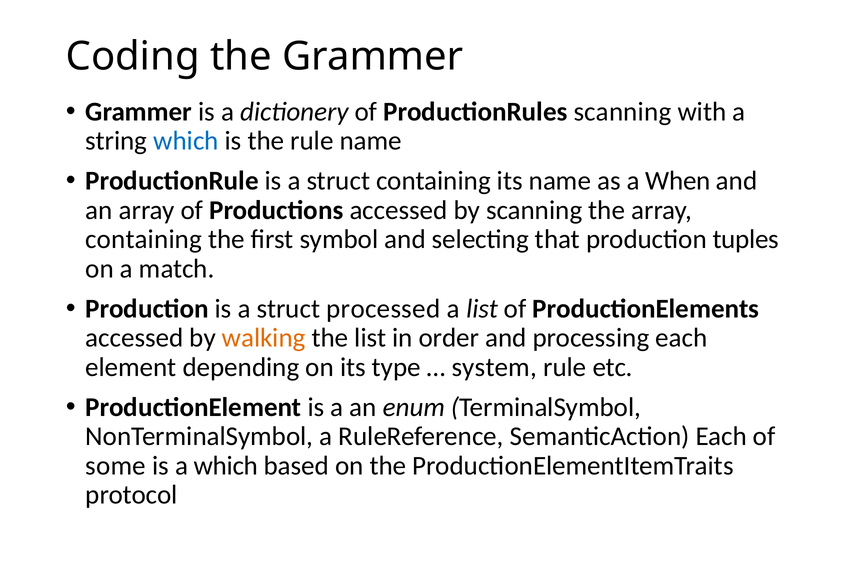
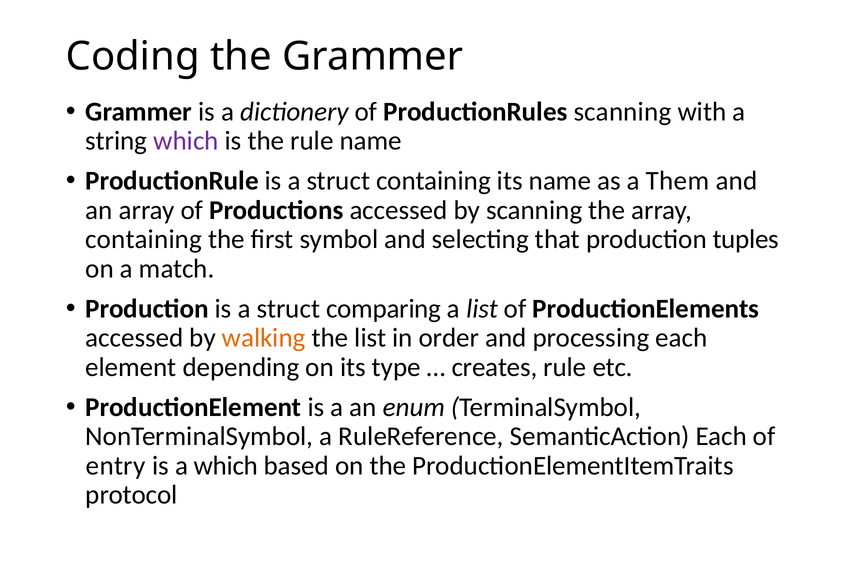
which at (186, 141) colour: blue -> purple
When: When -> Them
processed: processed -> comparing
system: system -> creates
some: some -> entry
